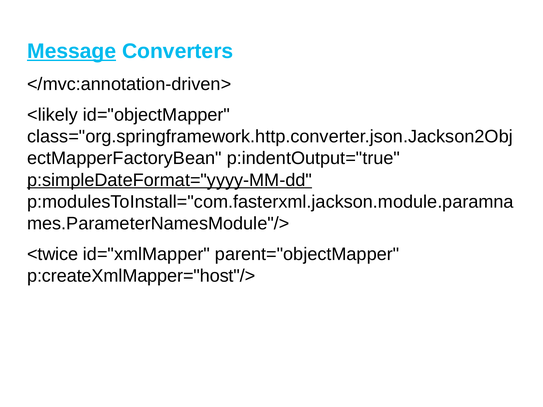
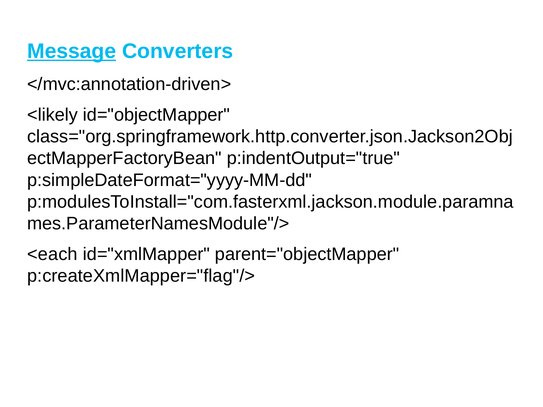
p:simpleDateFormat="yyyy-MM-dd underline: present -> none
<twice: <twice -> <each
p:createXmlMapper="host"/>: p:createXmlMapper="host"/> -> p:createXmlMapper="flag"/>
